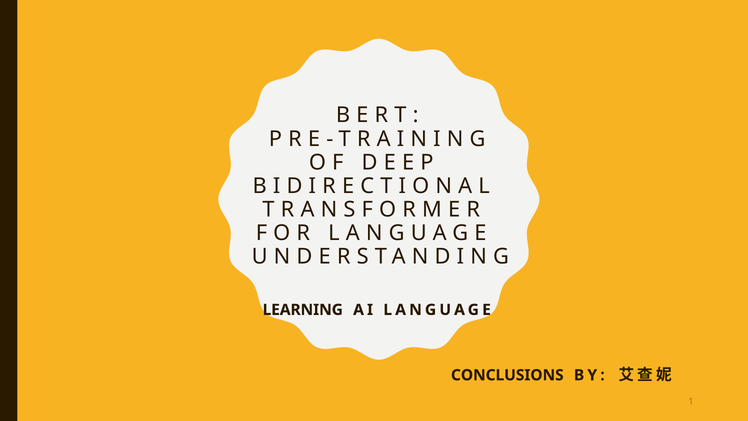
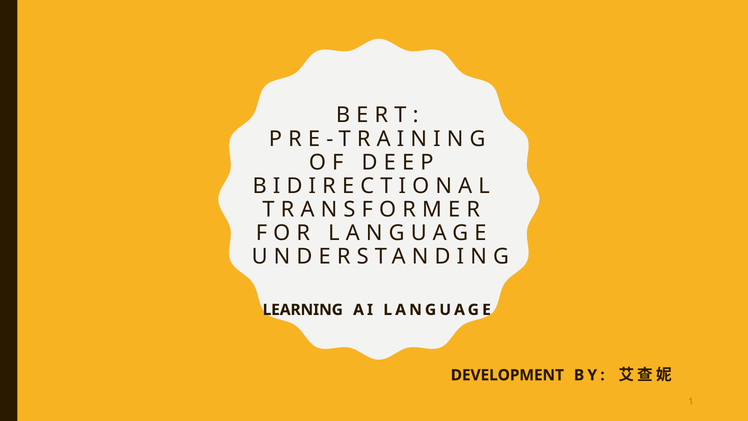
CONCLUSIONS: CONCLUSIONS -> DEVELOPMENT
